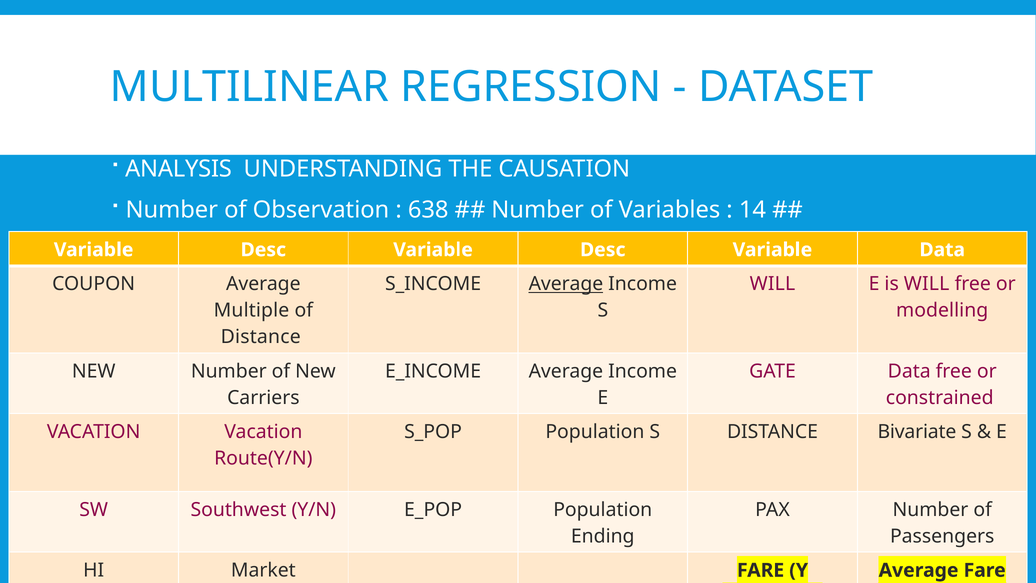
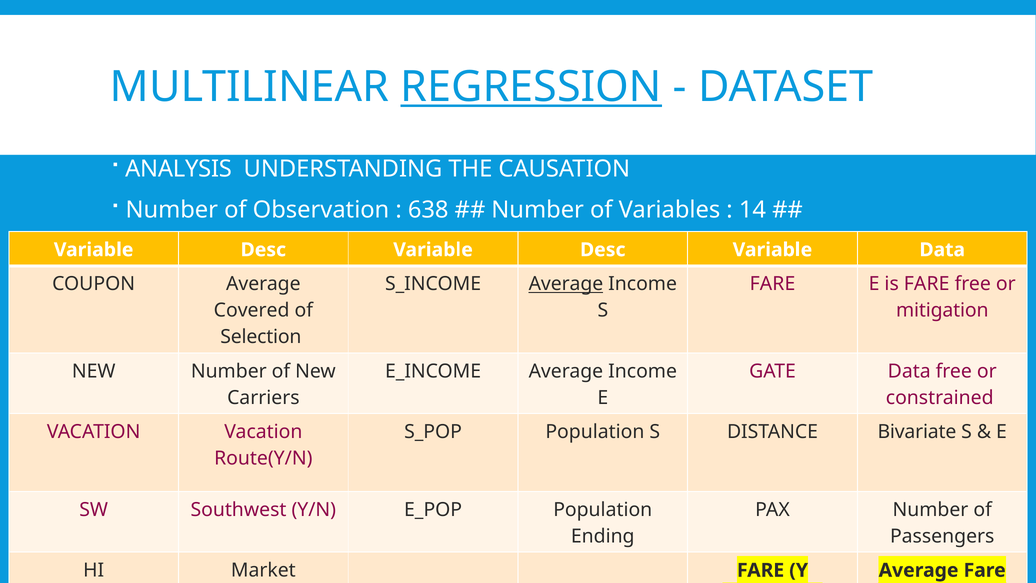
REGRESSION underline: none -> present
WILL at (772, 284): WILL -> FARE
is WILL: WILL -> FARE
Multiple: Multiple -> Covered
modelling: modelling -> mitigation
Distance at (261, 337): Distance -> Selection
